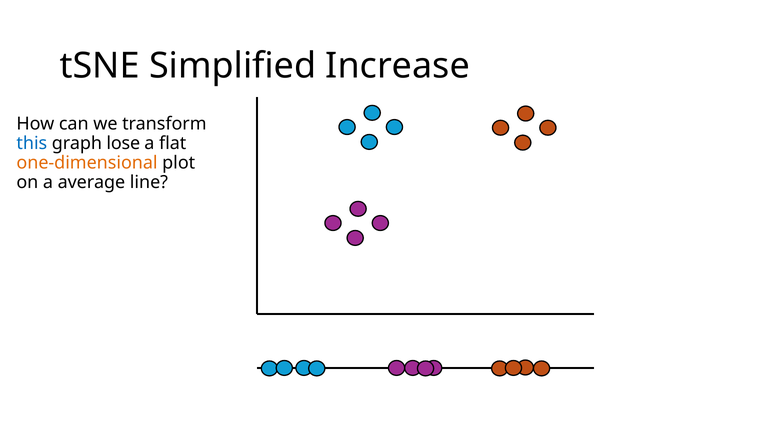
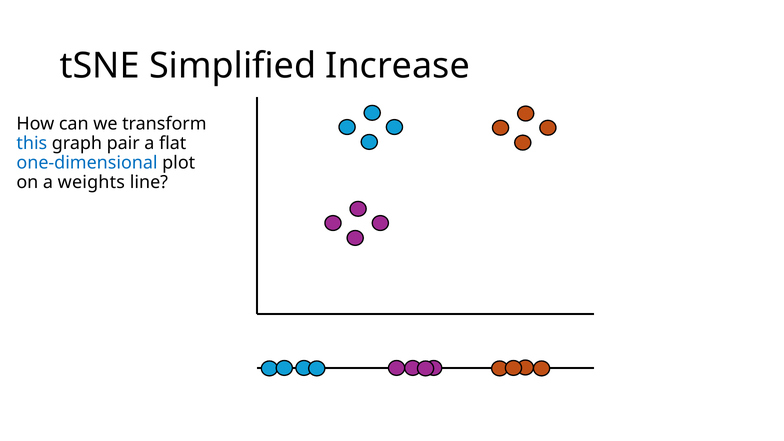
lose: lose -> pair
one-dimensional colour: orange -> blue
average: average -> weights
